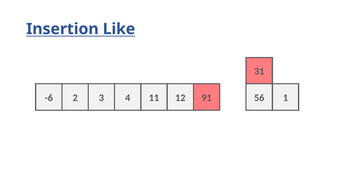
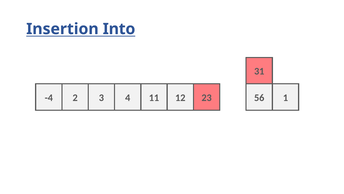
Like: Like -> Into
-6: -6 -> -4
91: 91 -> 23
